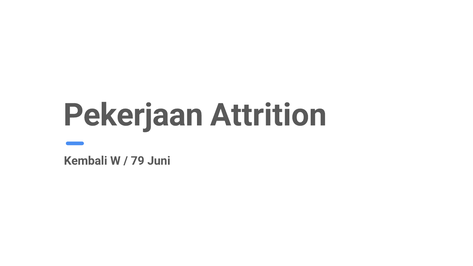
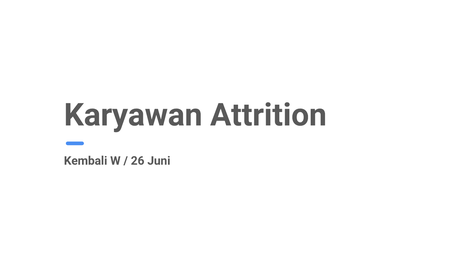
Pekerjaan: Pekerjaan -> Karyawan
79: 79 -> 26
